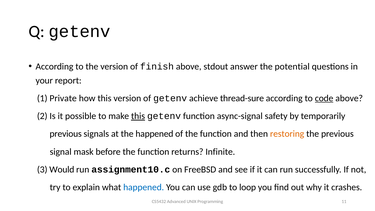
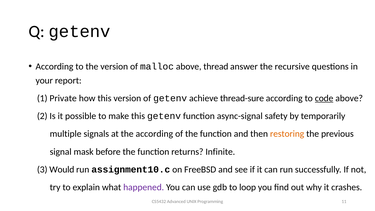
finish: finish -> malloc
stdout: stdout -> thread
potential: potential -> recursive
this at (138, 116) underline: present -> none
previous at (66, 134): previous -> multiple
the happened: happened -> according
happened at (144, 187) colour: blue -> purple
